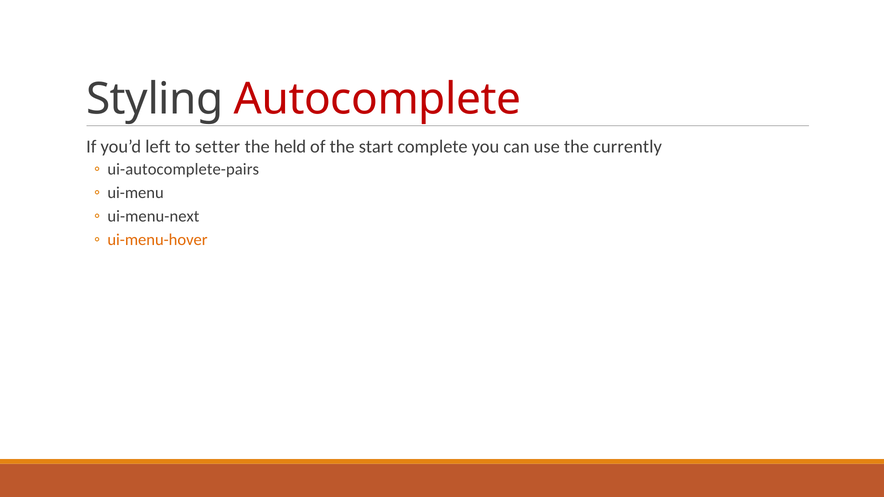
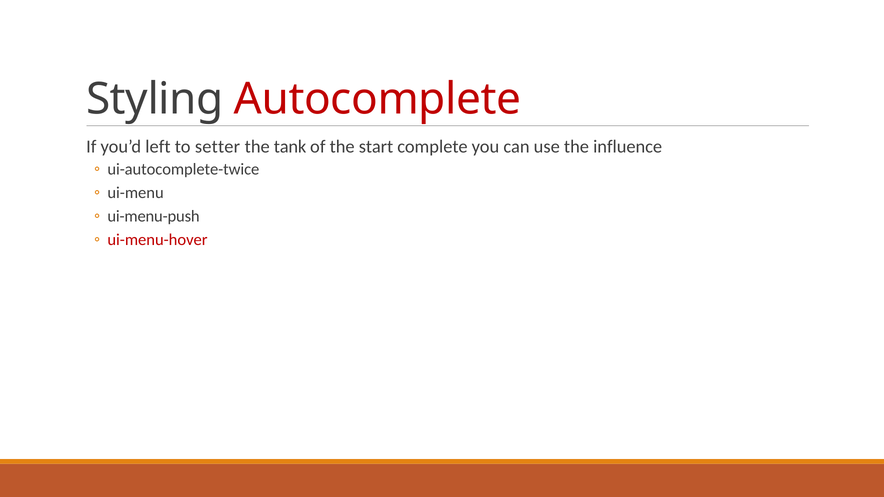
held: held -> tank
currently: currently -> influence
ui-autocomplete-pairs: ui-autocomplete-pairs -> ui-autocomplete-twice
ui-menu-next: ui-menu-next -> ui-menu-push
ui-menu-hover colour: orange -> red
